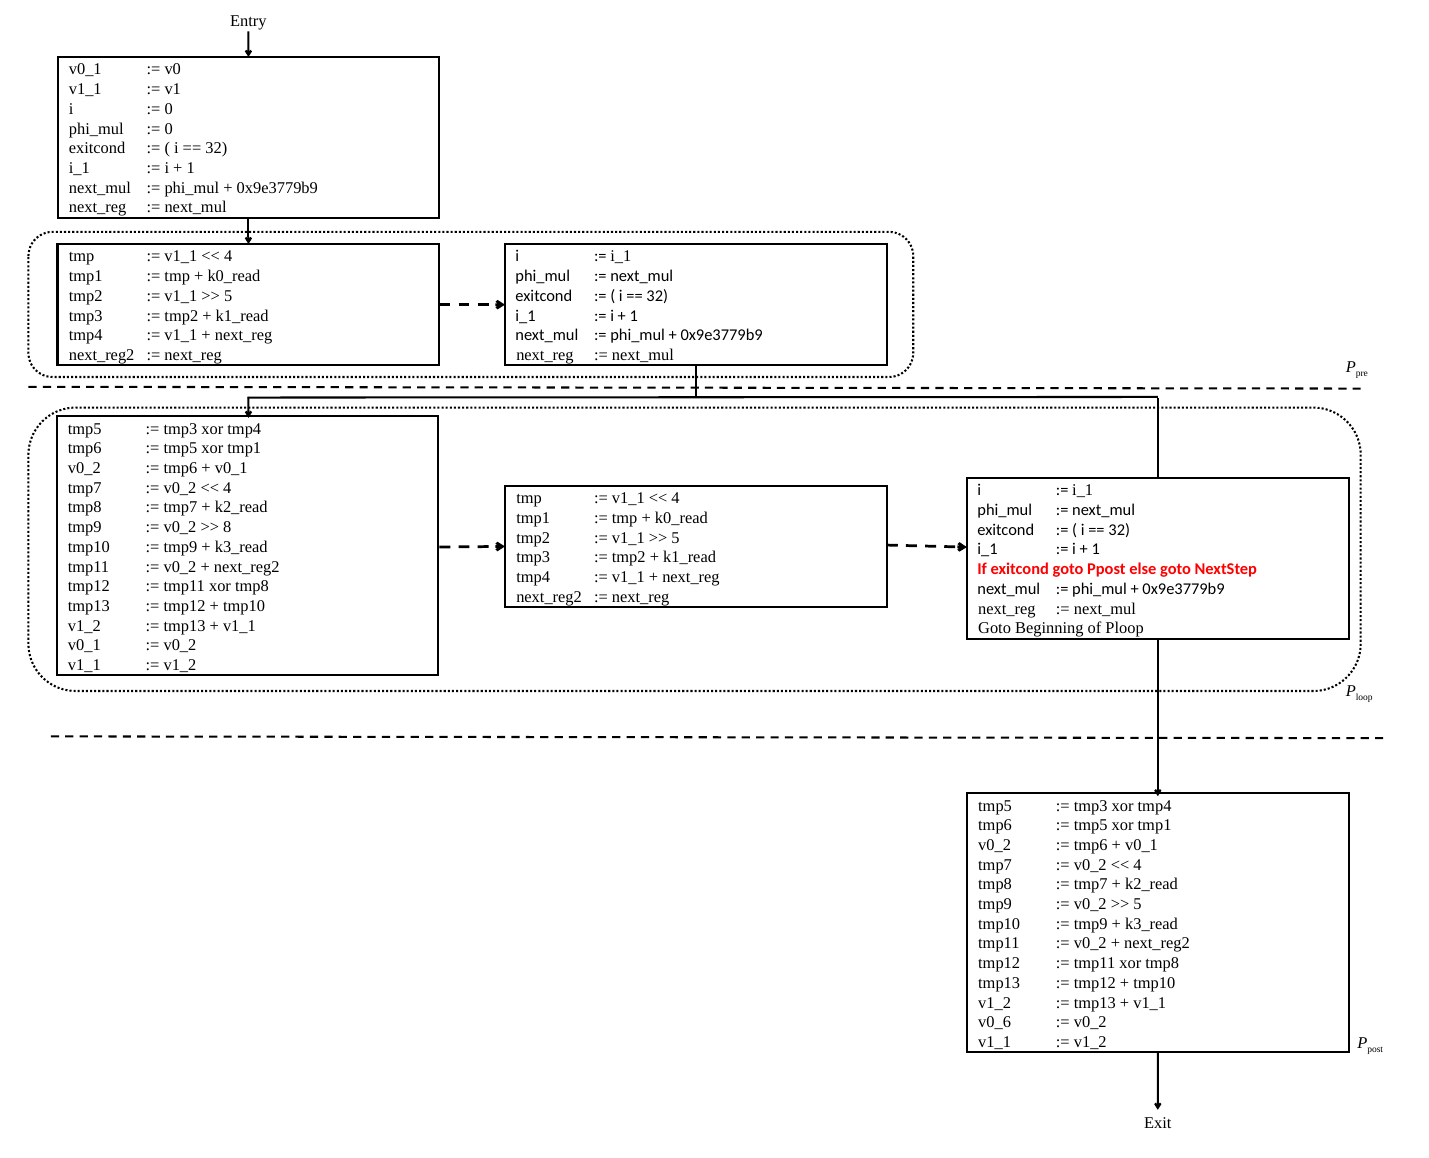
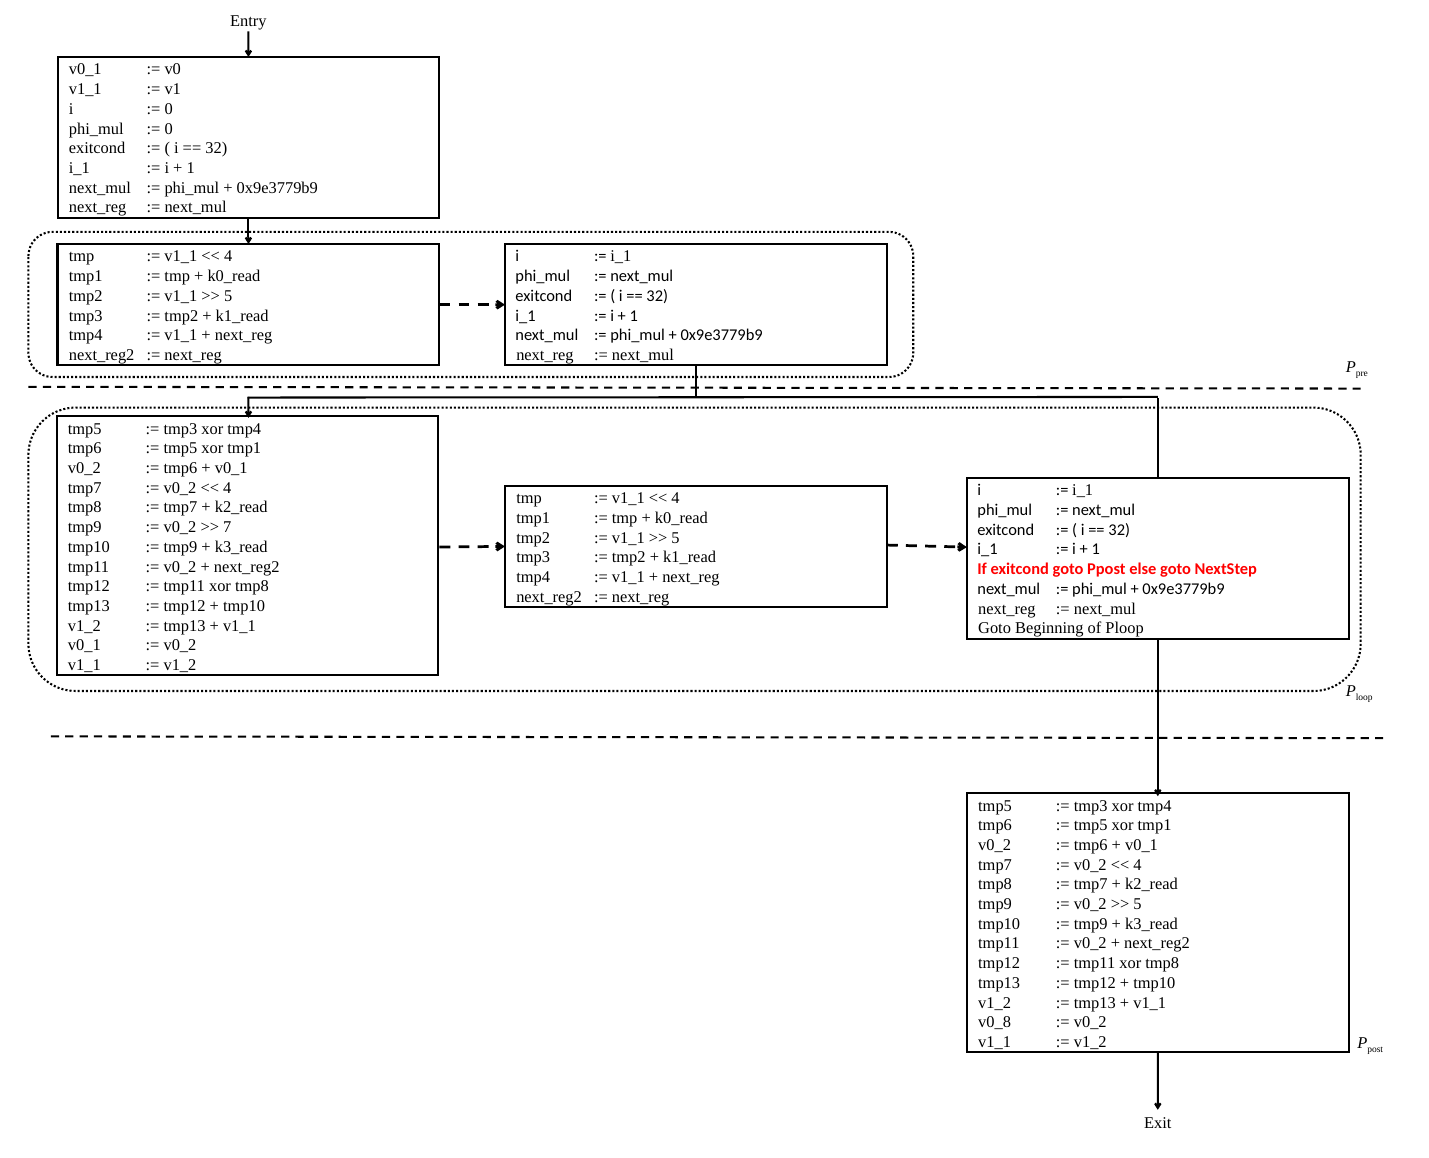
8: 8 -> 7
v0_6: v0_6 -> v0_8
